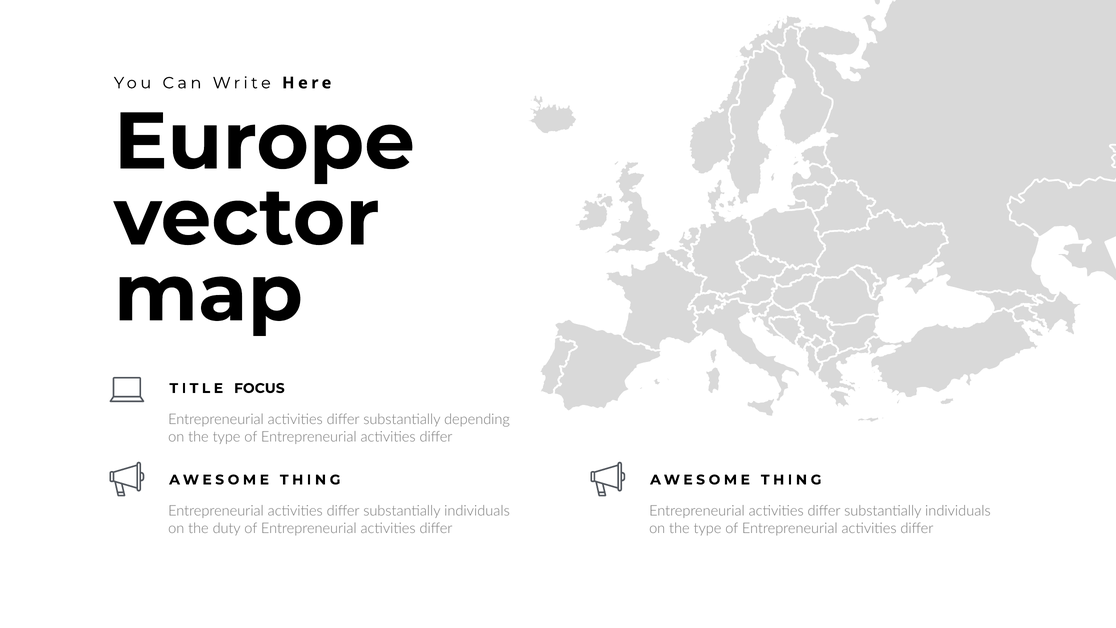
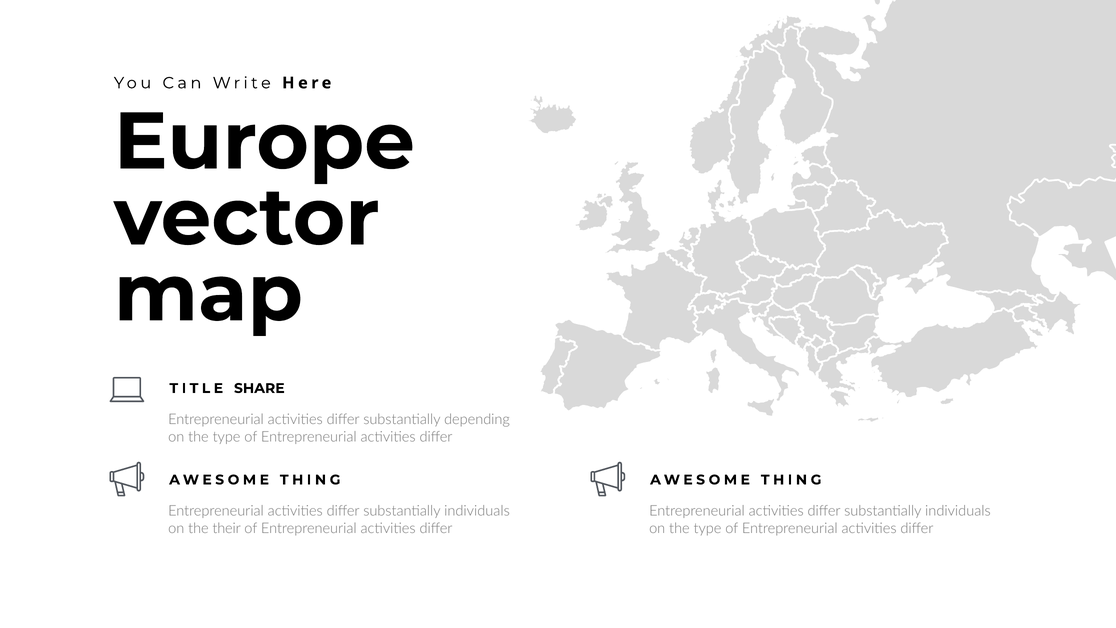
FOCUS: FOCUS -> SHARE
duty: duty -> their
